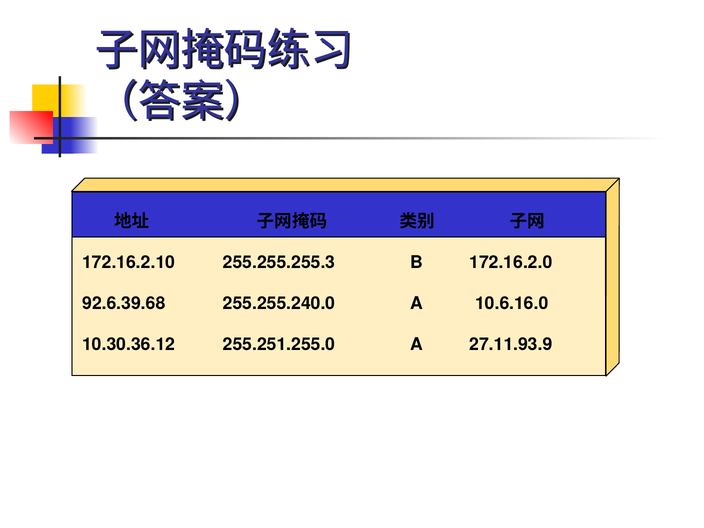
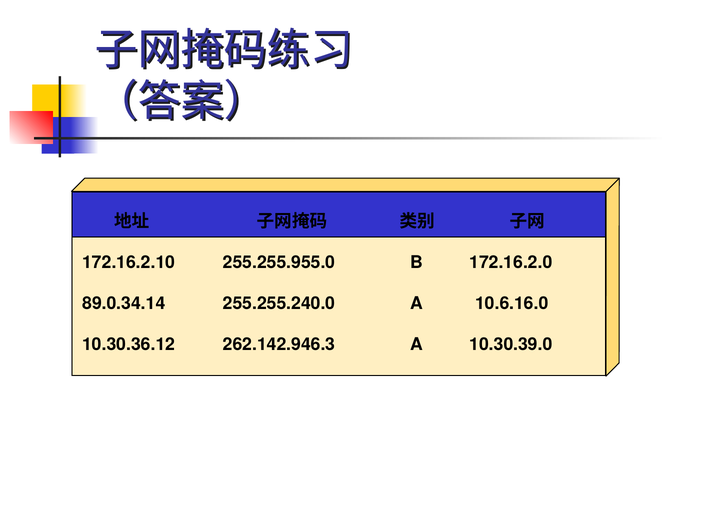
255.255.255.3: 255.255.255.3 -> 255.255.955.0
92.6.39.68: 92.6.39.68 -> 89.0.34.14
255.251.255.0: 255.251.255.0 -> 262.142.946.3
27.11.93.9: 27.11.93.9 -> 10.30.39.0
